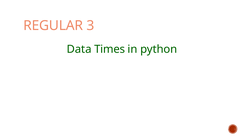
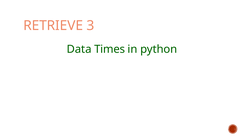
REGULAR: REGULAR -> RETRIEVE
